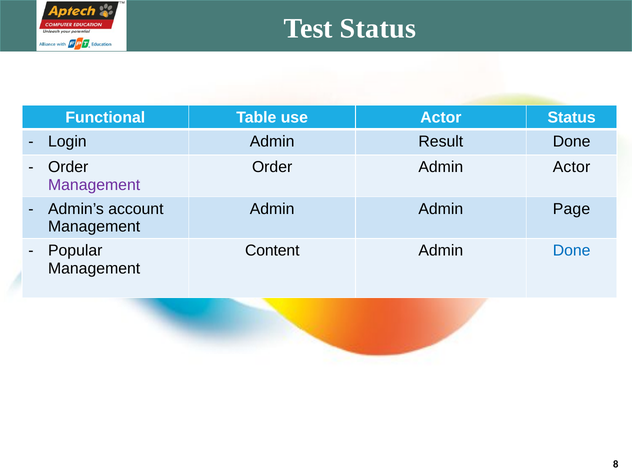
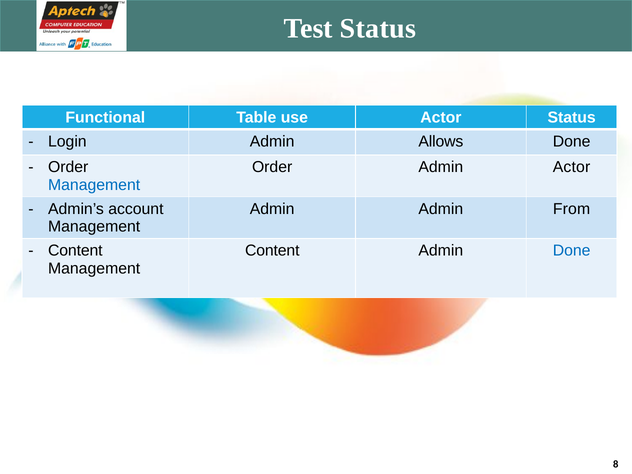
Result: Result -> Allows
Management at (94, 185) colour: purple -> blue
Page: Page -> From
Popular at (75, 251): Popular -> Content
